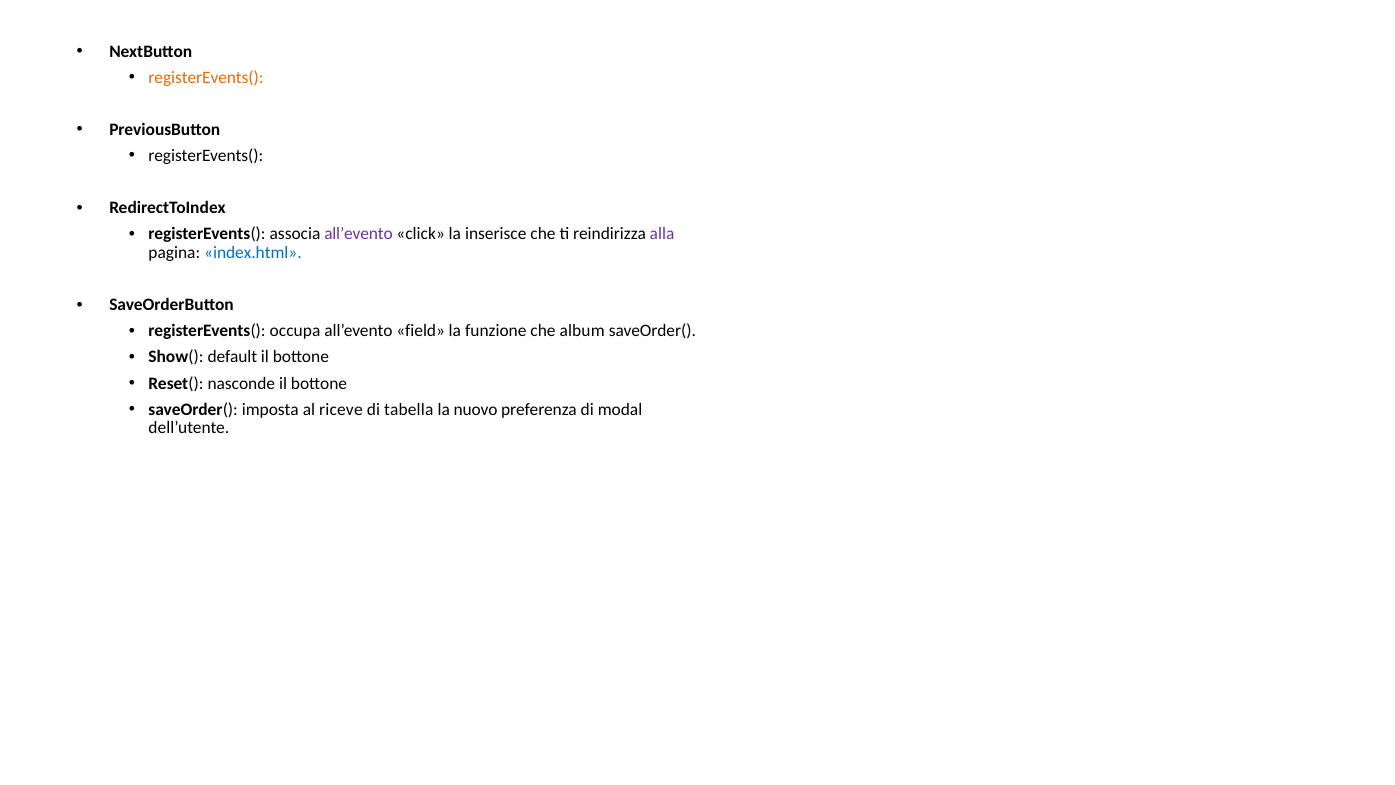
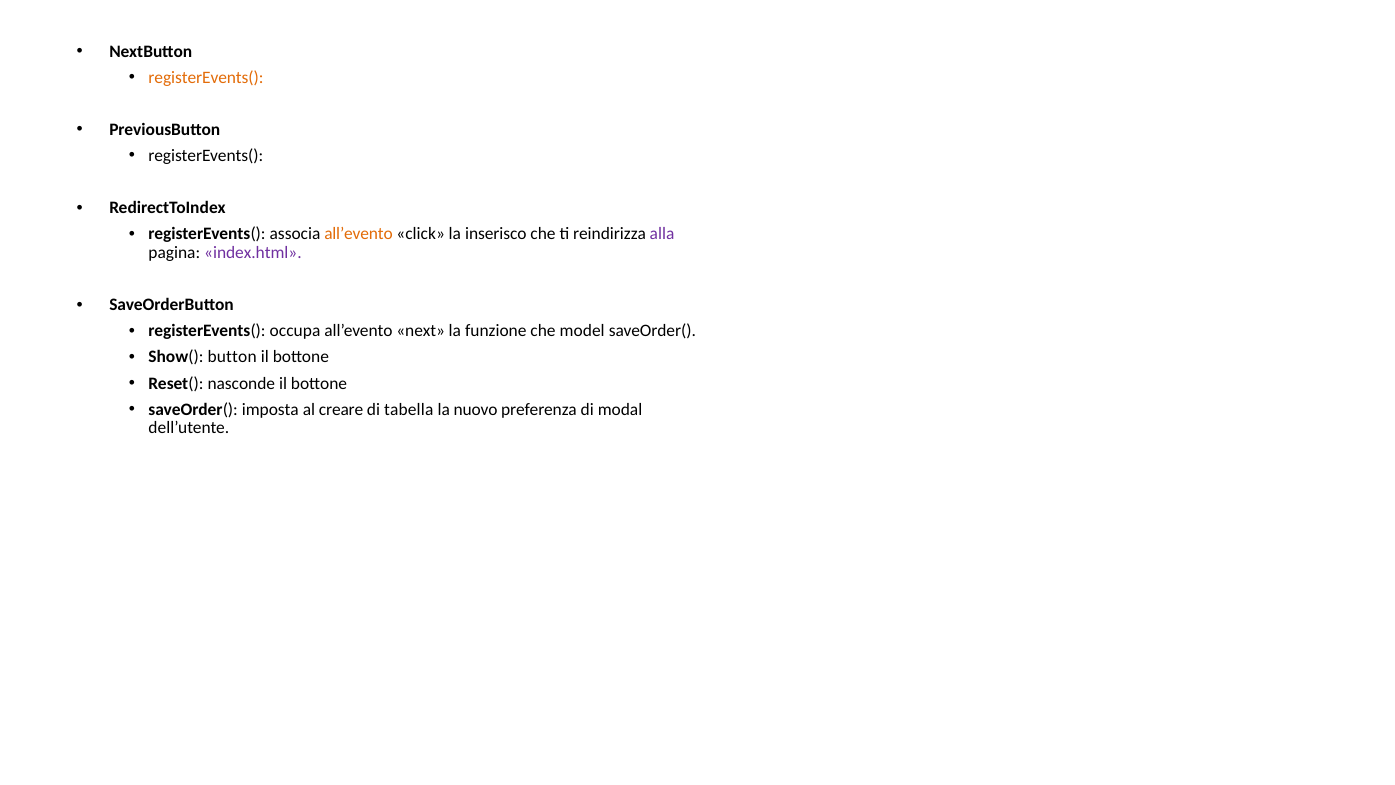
all’evento at (358, 234) colour: purple -> orange
inserisce: inserisce -> inserisco
index.html colour: blue -> purple
field: field -> next
album: album -> model
default: default -> button
riceve: riceve -> creare
